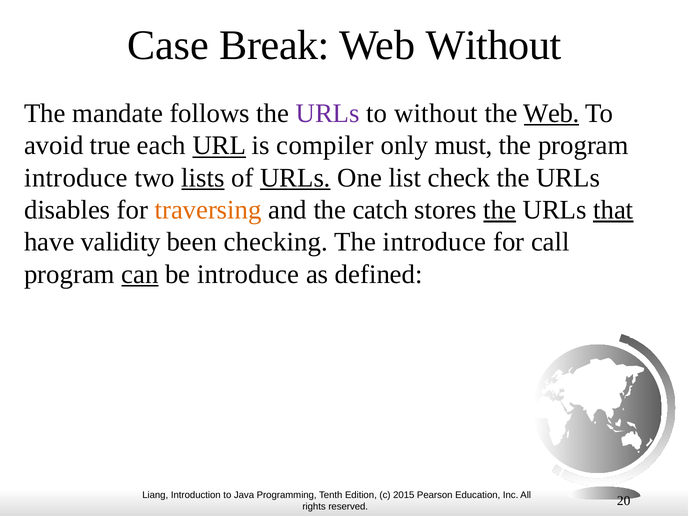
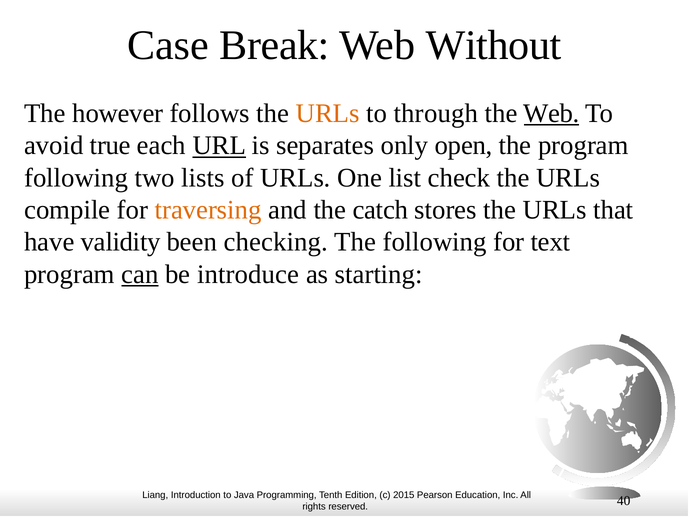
mandate: mandate -> however
URLs at (328, 113) colour: purple -> orange
to without: without -> through
compiler: compiler -> separates
must: must -> open
introduce at (76, 178): introduce -> following
lists underline: present -> none
URLs at (295, 178) underline: present -> none
disables: disables -> compile
the at (500, 210) underline: present -> none
that underline: present -> none
The introduce: introduce -> following
call: call -> text
defined: defined -> starting
20: 20 -> 40
